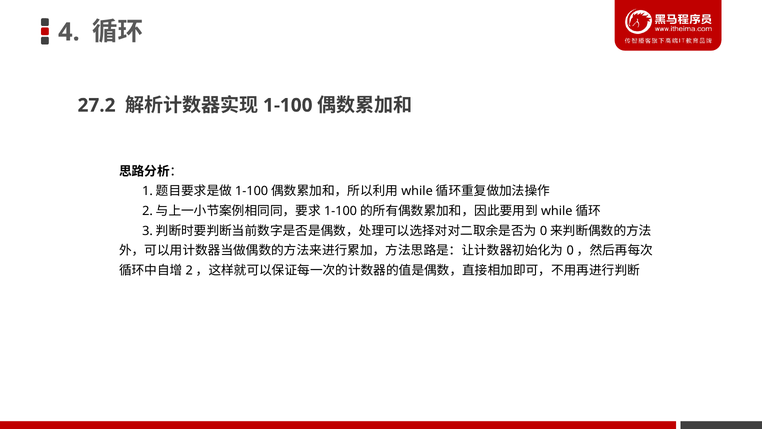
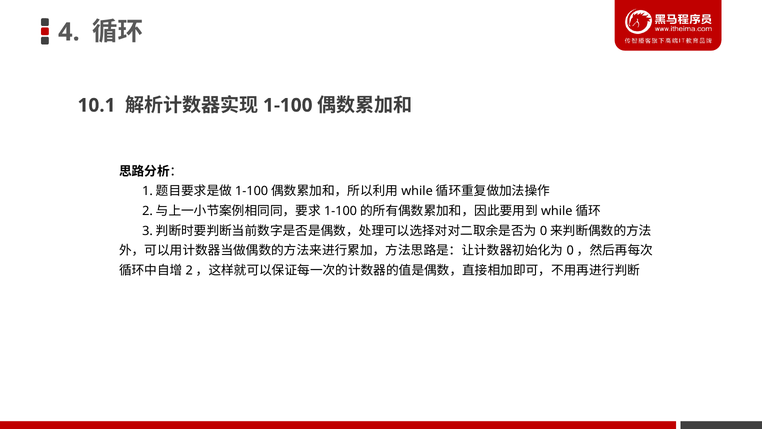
27.2: 27.2 -> 10.1
